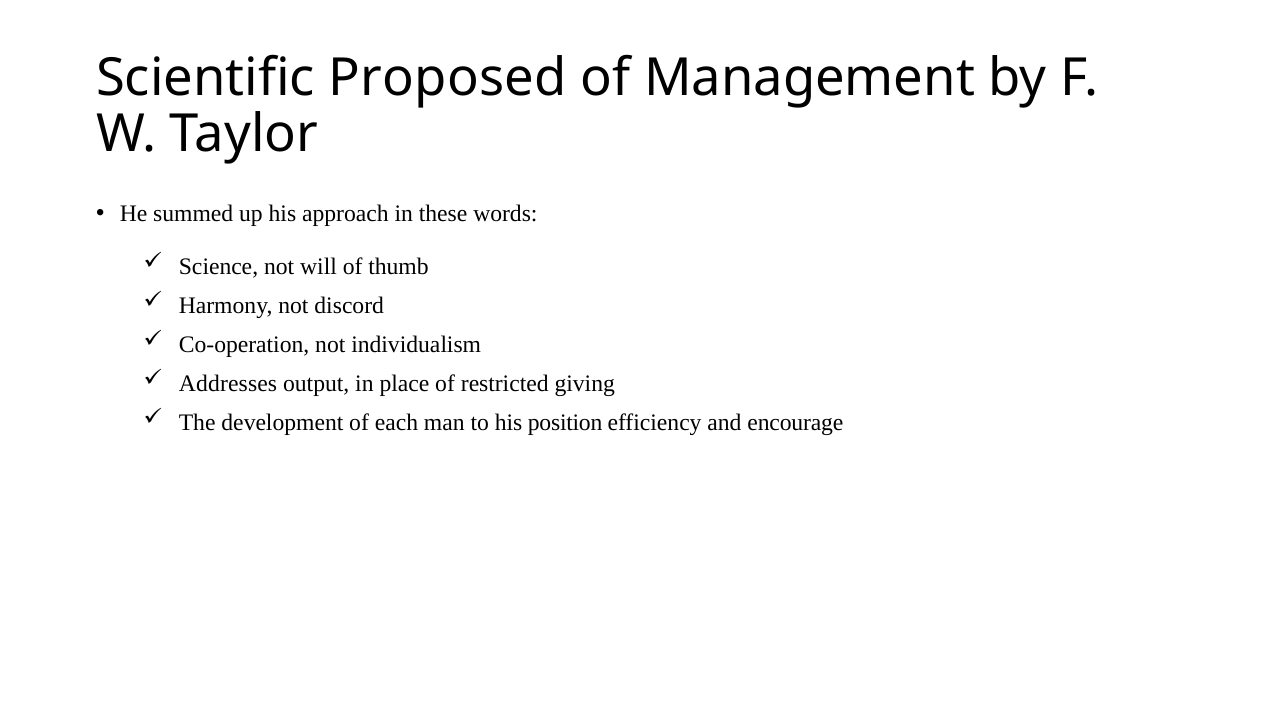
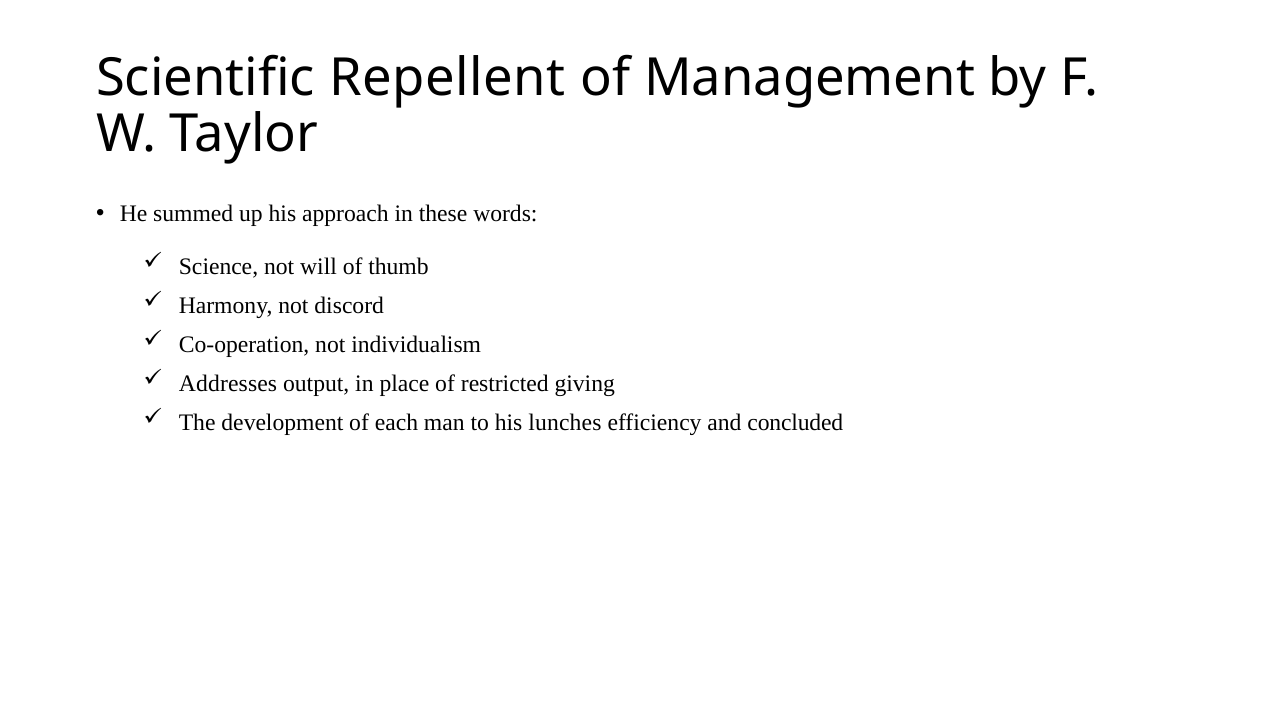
Proposed: Proposed -> Repellent
position: position -> lunches
encourage: encourage -> concluded
